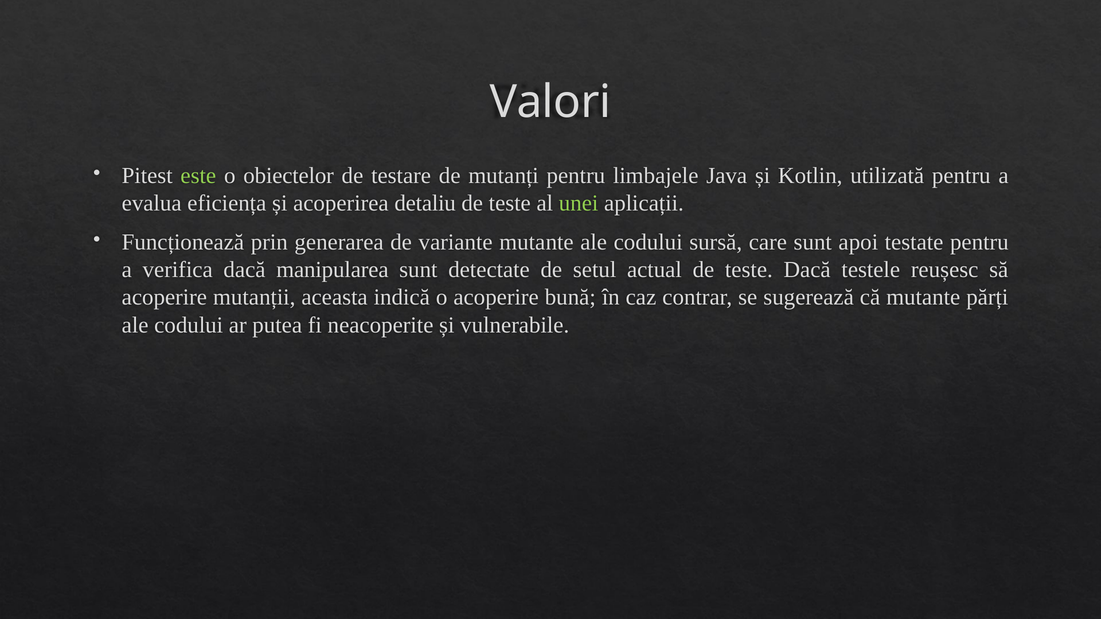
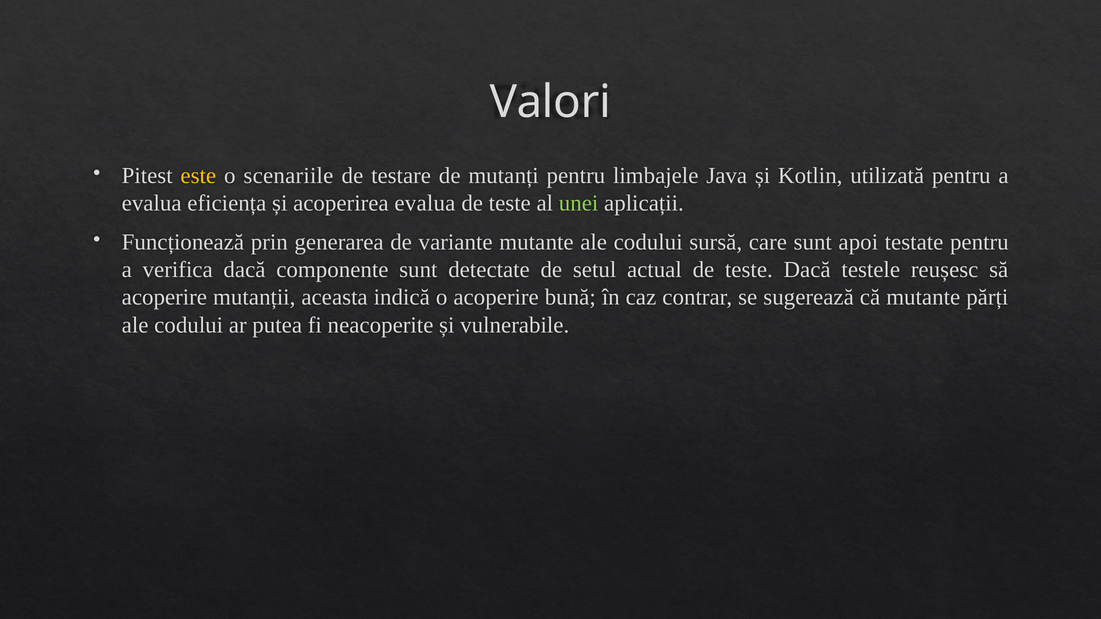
este colour: light green -> yellow
obiectelor: obiectelor -> scenariile
acoperirea detaliu: detaliu -> evalua
manipularea: manipularea -> componente
